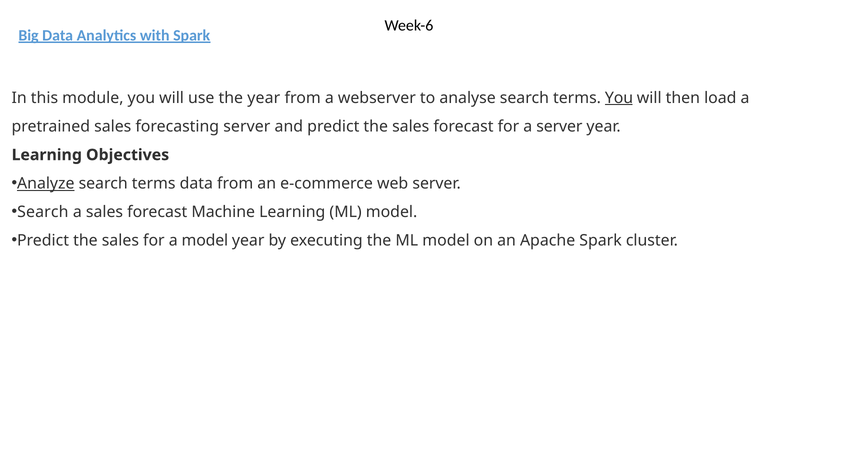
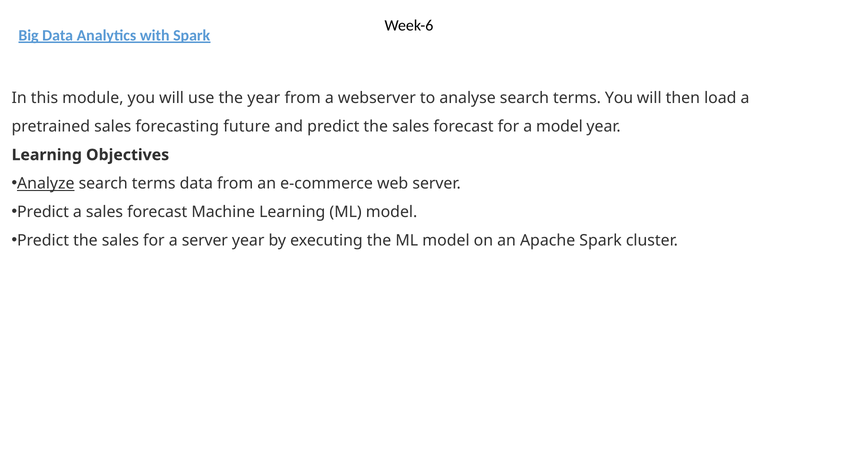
You at (619, 98) underline: present -> none
forecasting server: server -> future
a server: server -> model
Search at (43, 212): Search -> Predict
a model: model -> server
